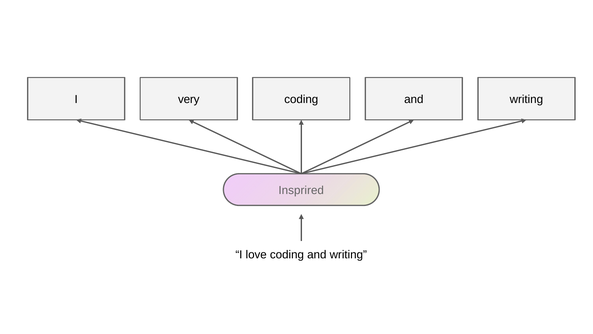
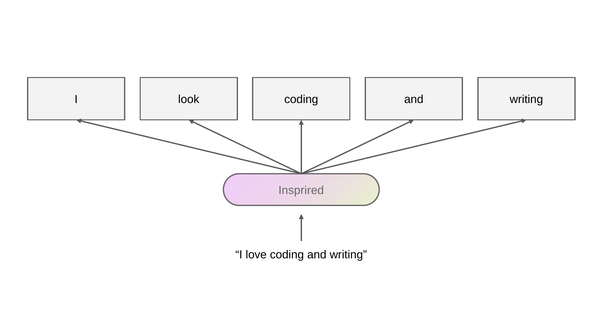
very: very -> look
